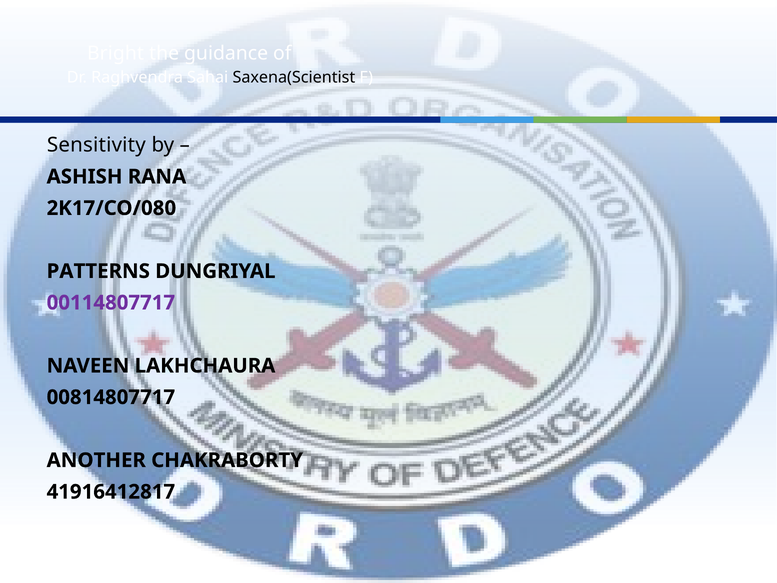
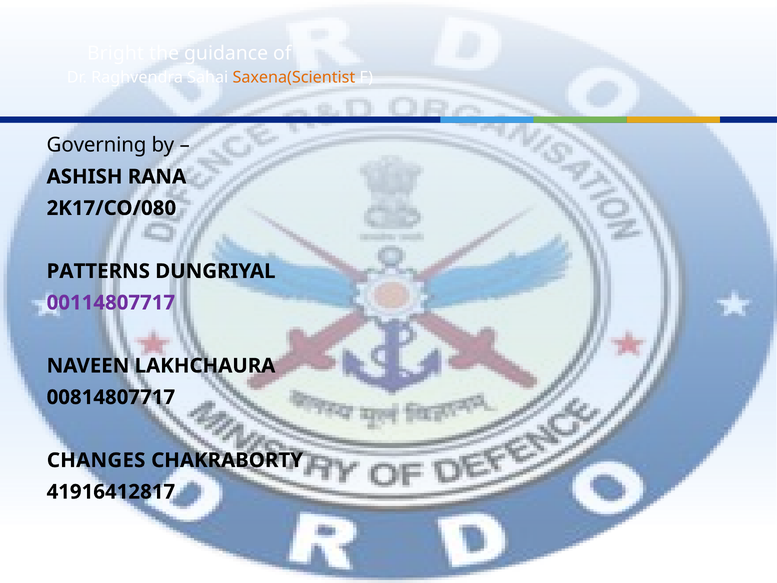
Saxena(Scientist colour: black -> orange
Sensitivity: Sensitivity -> Governing
ANOTHER: ANOTHER -> CHANGES
